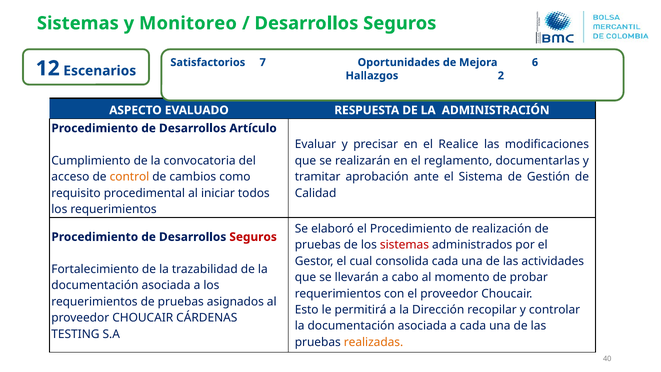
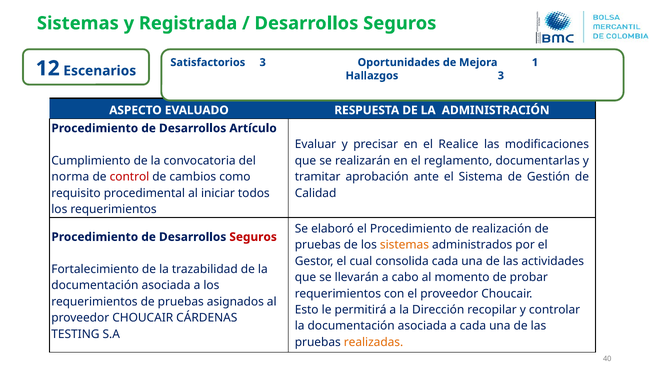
Monitoreo: Monitoreo -> Registrada
Satisfactorios 7: 7 -> 3
6: 6 -> 1
Hallazgos 2: 2 -> 3
acceso: acceso -> norma
control colour: orange -> red
sistemas at (404, 245) colour: red -> orange
